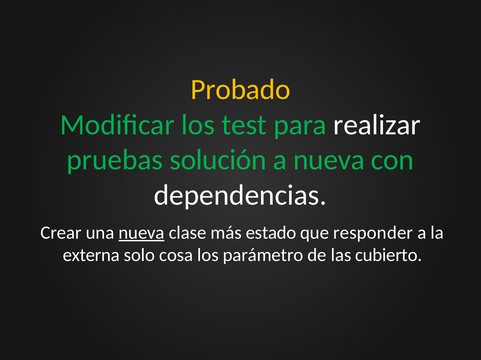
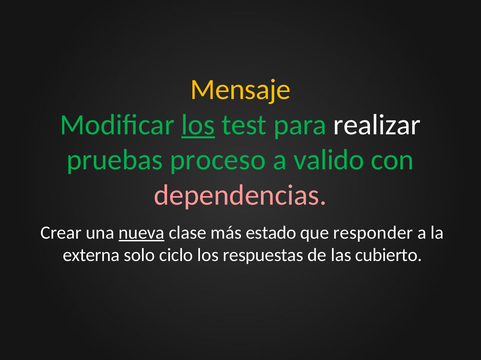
Probado: Probado -> Mensaje
los at (198, 125) underline: none -> present
solución: solución -> proceso
a nueva: nueva -> valido
dependencias colour: white -> pink
cosa: cosa -> ciclo
parámetro: parámetro -> respuestas
